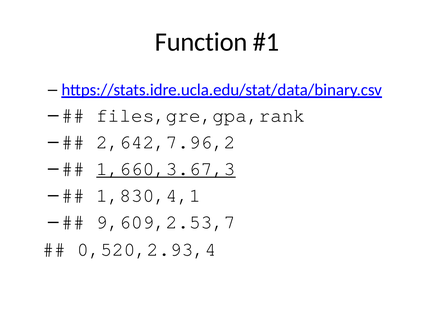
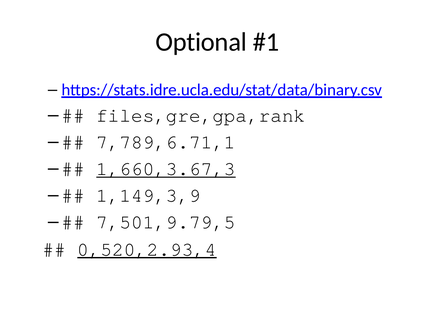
Function: Function -> Optional
2,642,7.96,2: 2,642,7.96,2 -> 7,789,6.71,1
1,830,4,1: 1,830,4,1 -> 1,149,3,9
9,609,2.53,7: 9,609,2.53,7 -> 7,501,9.79,5
0,520,2.93,4 underline: none -> present
